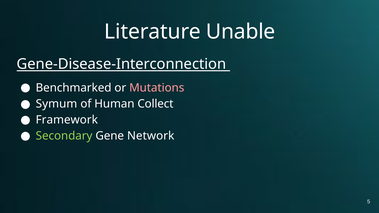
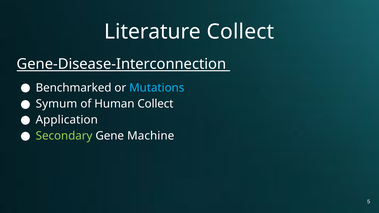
Literature Unable: Unable -> Collect
Mutations colour: pink -> light blue
Framework: Framework -> Application
Network: Network -> Machine
